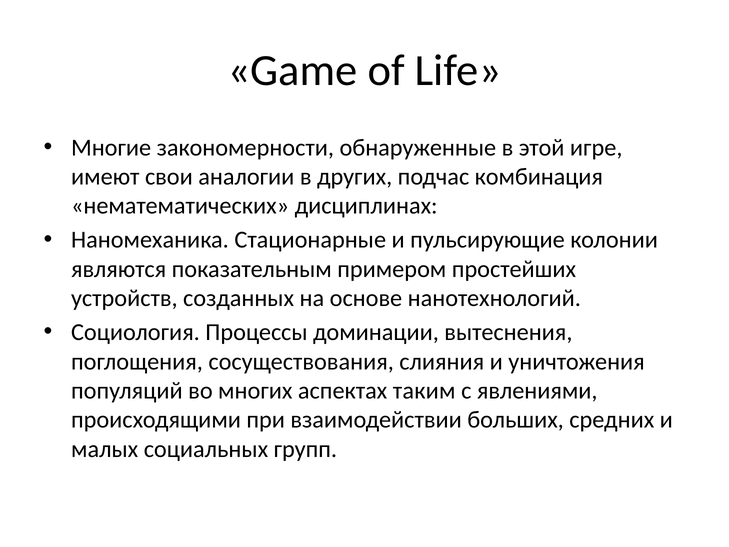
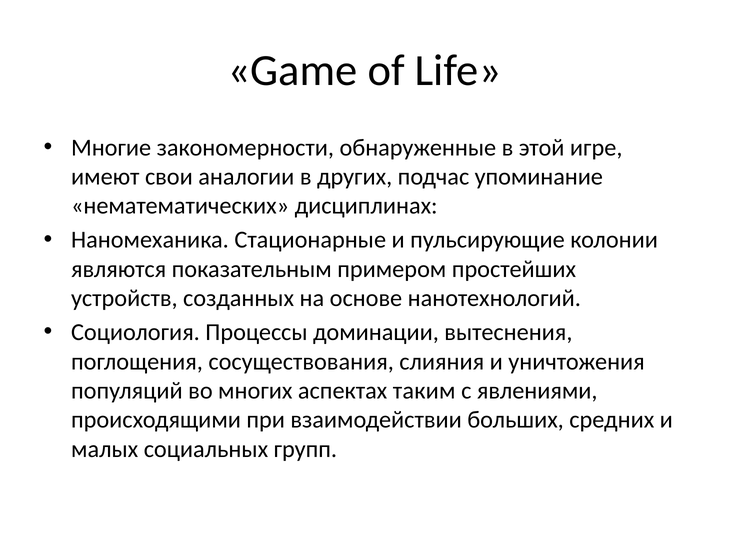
комбинация: комбинация -> упоминание
